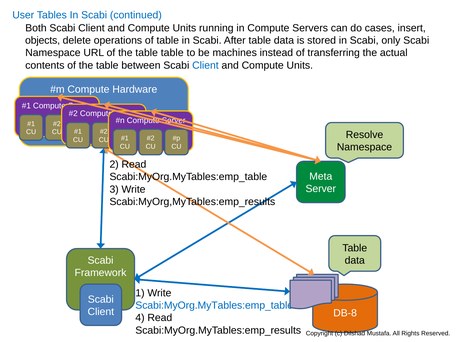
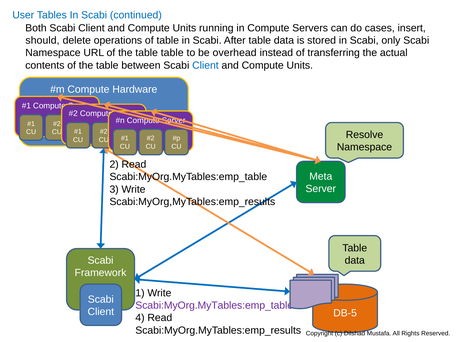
objects: objects -> should
machines: machines -> overhead
Scabi:MyOrg.MyTables:emp_table at (214, 306) colour: blue -> purple
DB-8: DB-8 -> DB-5
